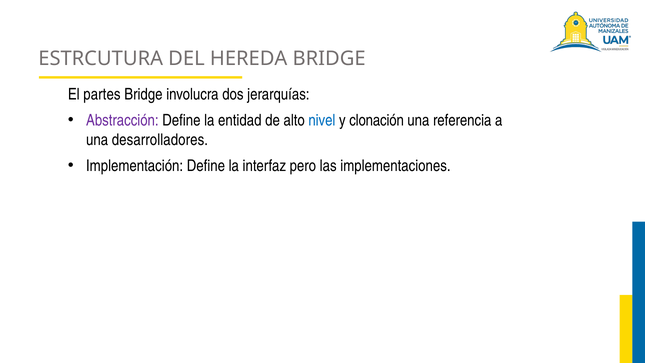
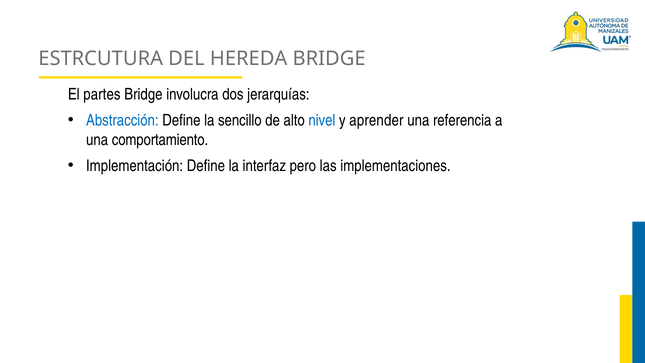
Abstracción colour: purple -> blue
entidad: entidad -> sencillo
clonación: clonación -> aprender
desarrolladores: desarrolladores -> comportamiento
